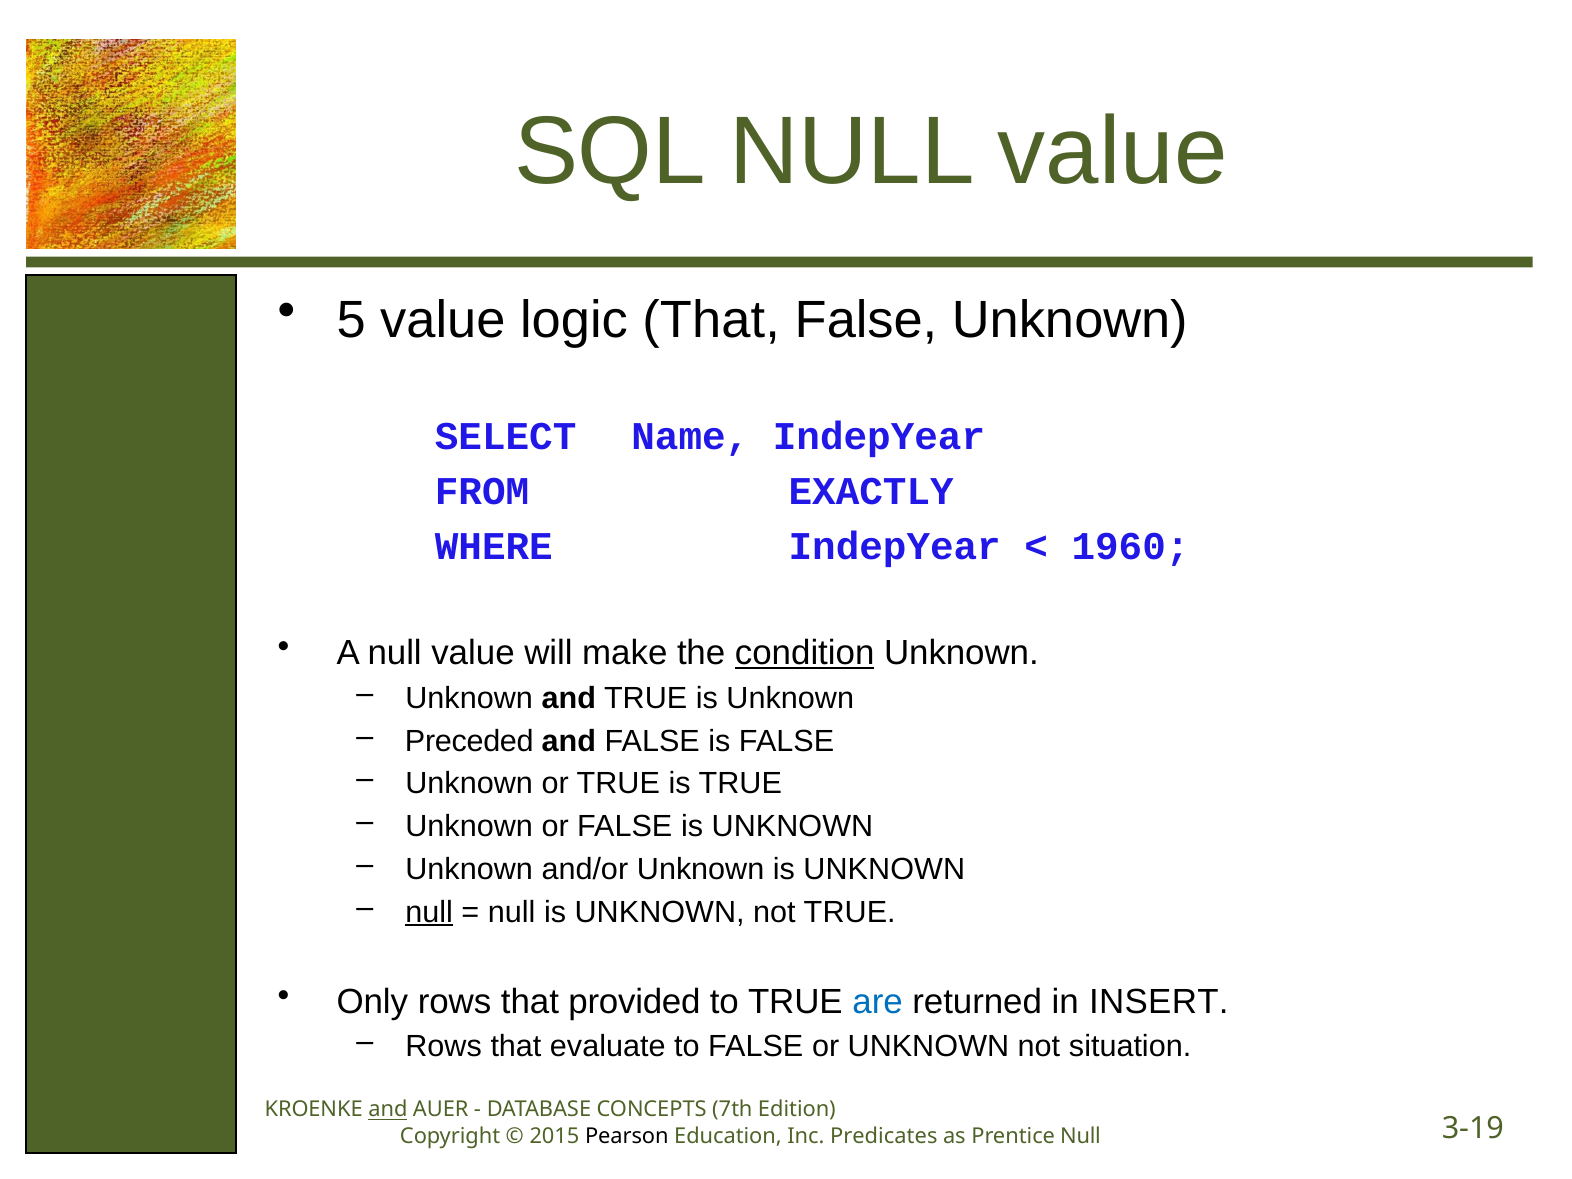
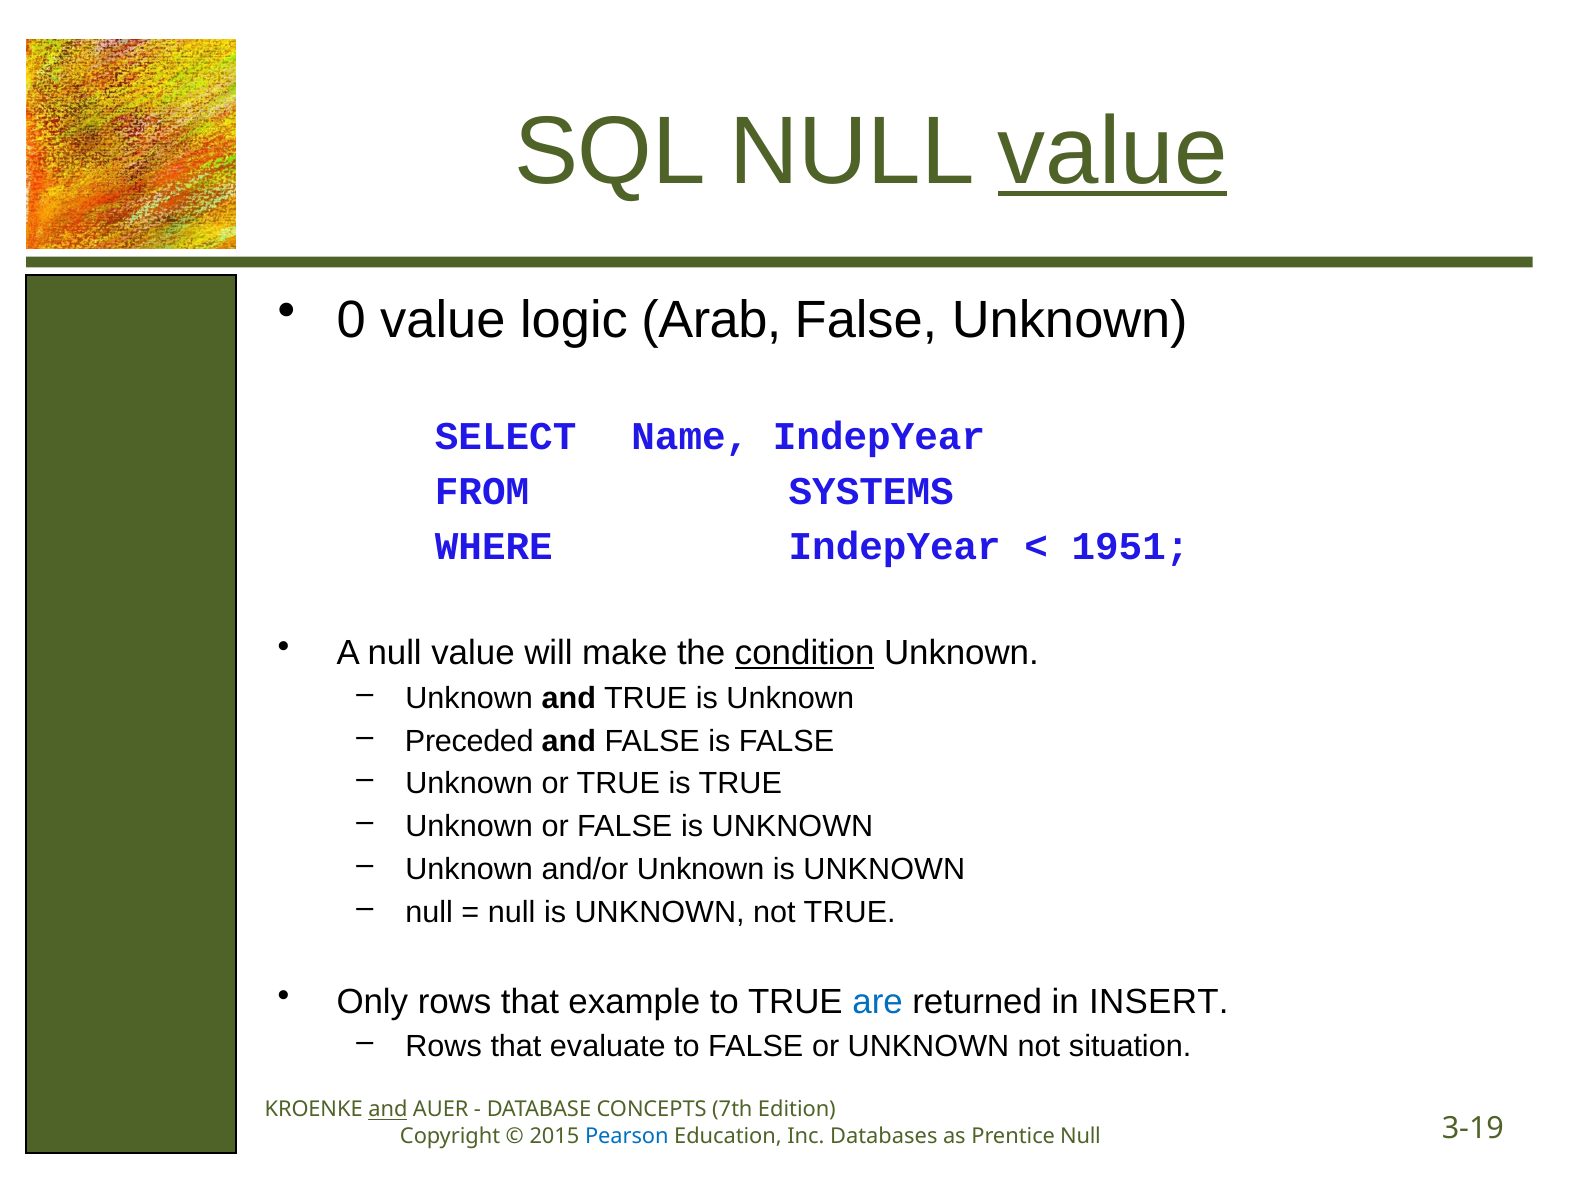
value at (1113, 152) underline: none -> present
5: 5 -> 0
logic That: That -> Arab
EXACTLY: EXACTLY -> SYSTEMS
1960: 1960 -> 1951
null at (429, 912) underline: present -> none
provided: provided -> example
Pearson colour: black -> blue
Predicates: Predicates -> Databases
